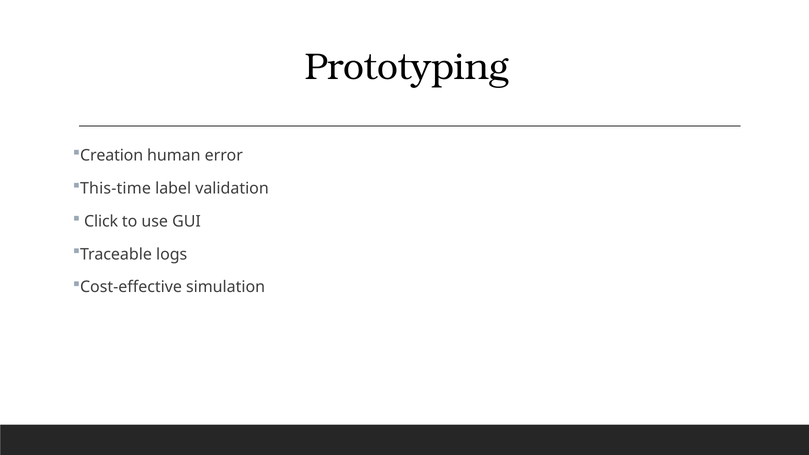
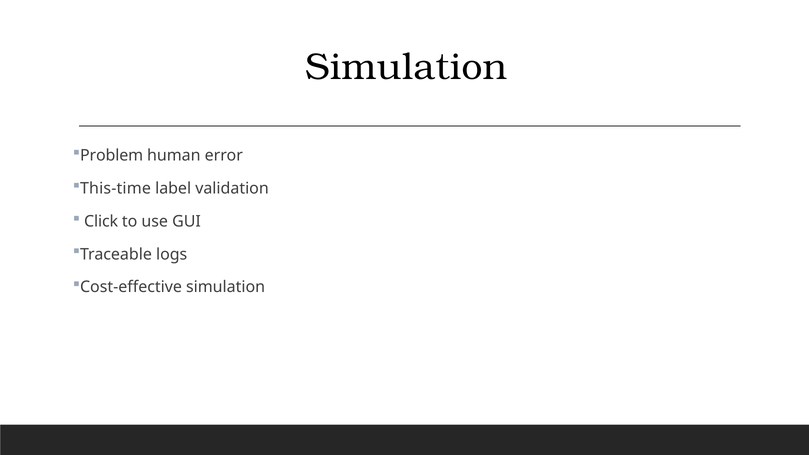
Prototyping at (407, 67): Prototyping -> Simulation
Creation: Creation -> Problem
